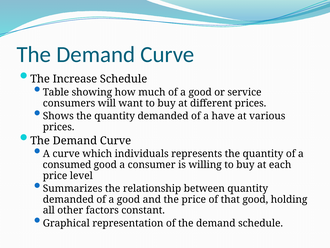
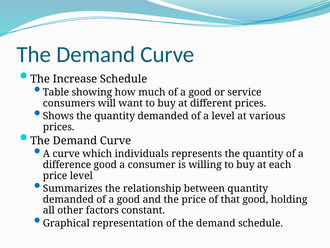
a have: have -> level
consumed: consumed -> difference
